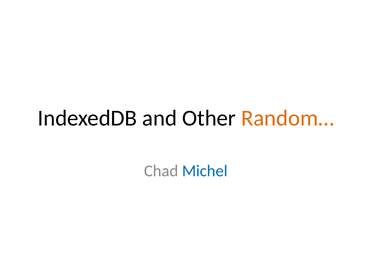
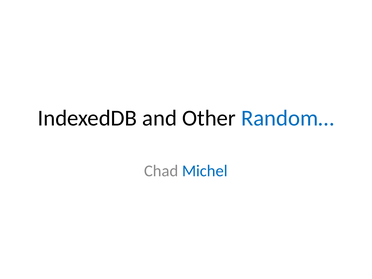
Random… colour: orange -> blue
